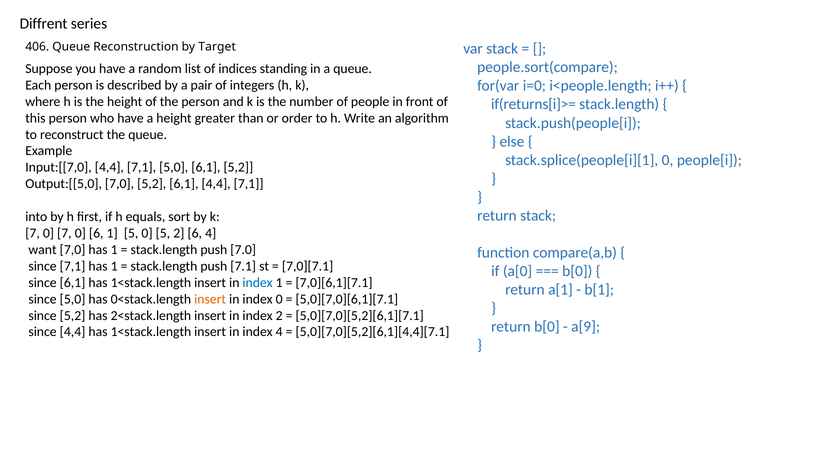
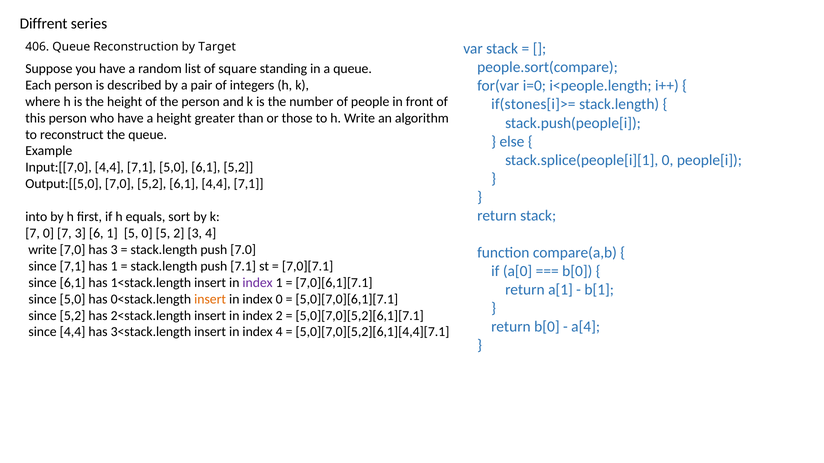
indices: indices -> square
if(returns[i]>=: if(returns[i]>= -> if(stones[i]>=
order: order -> those
0 7 0: 0 -> 3
2 6: 6 -> 3
want at (43, 250): want -> write
7,0 has 1: 1 -> 3
index at (258, 283) colour: blue -> purple
a[9: a[9 -> a[4
4,4 has 1<stack.length: 1<stack.length -> 3<stack.length
